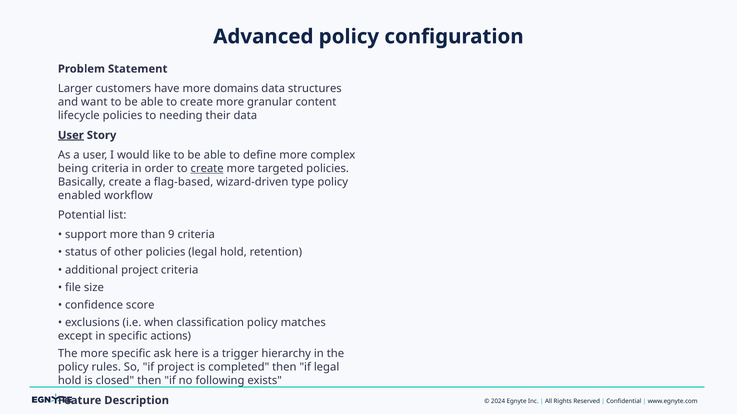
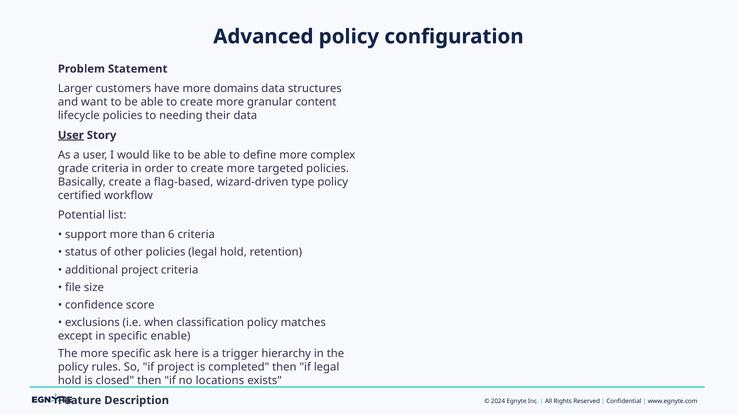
being: being -> grade
create at (207, 169) underline: present -> none
enabled: enabled -> certified
9: 9 -> 6
actions: actions -> enable
following: following -> locations
